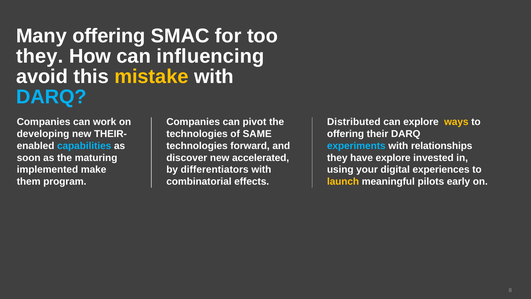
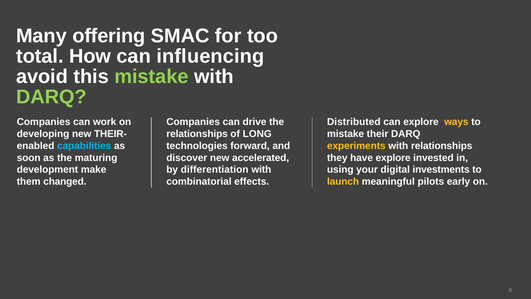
they at (40, 56): they -> total
mistake at (151, 77) colour: yellow -> light green
DARQ at (51, 97) colour: light blue -> light green
pivot: pivot -> drive
technologies at (197, 134): technologies -> relationships
SAME: SAME -> LONG
offering at (346, 134): offering -> mistake
experiments colour: light blue -> yellow
implemented: implemented -> development
differentiators: differentiators -> differentiation
experiences: experiences -> investments
program: program -> changed
